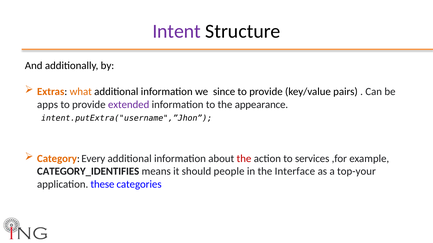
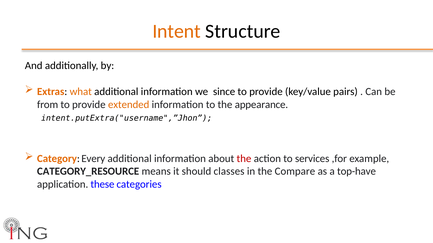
Intent colour: purple -> orange
apps: apps -> from
extended colour: purple -> orange
CATEGORY_IDENTIFIES: CATEGORY_IDENTIFIES -> CATEGORY_RESOURCE
people: people -> classes
Interface: Interface -> Compare
top-your: top-your -> top-have
